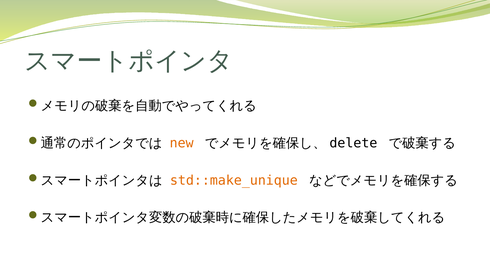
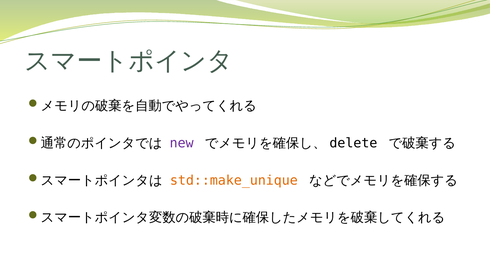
new colour: orange -> purple
